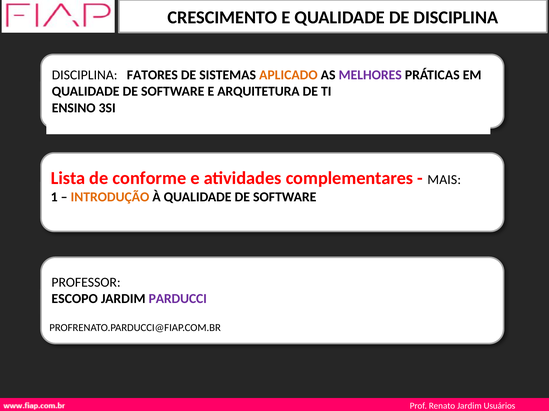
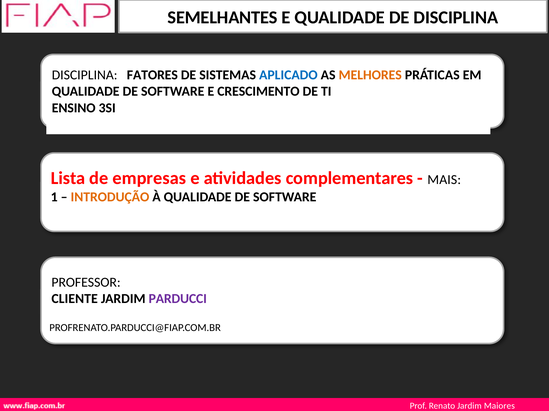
CRESCIMENTO: CRESCIMENTO -> SEMELHANTES
APLICADO colour: orange -> blue
MELHORES colour: purple -> orange
ARQUITETURA: ARQUITETURA -> CRESCIMENTO
conforme: conforme -> empresas
ESCOPO: ESCOPO -> CLIENTE
Usuários: Usuários -> Maiores
